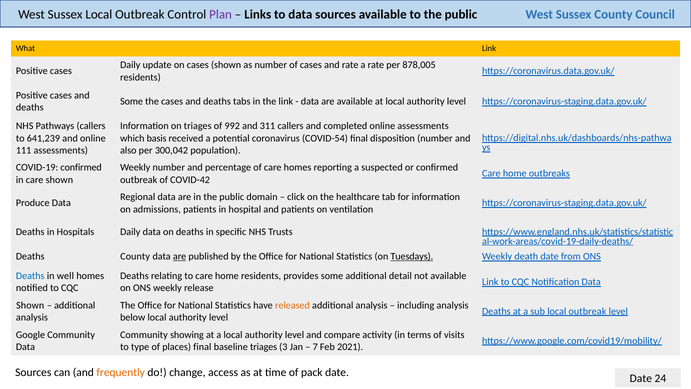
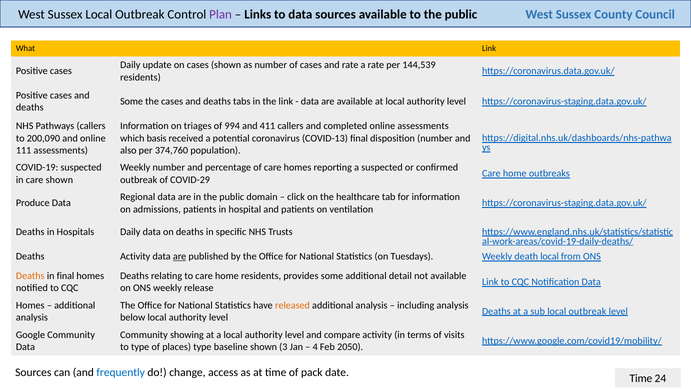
878,005: 878,005 -> 144,539
992: 992 -> 994
311: 311 -> 411
641,239: 641,239 -> 200,090
COVID-54: COVID-54 -> COVID-13
300,042: 300,042 -> 374,760
COVID-19 confirmed: confirmed -> suspected
COVID-42: COVID-42 -> COVID-29
Deaths County: County -> Activity
Tuesdays underline: present -> none
death date: date -> local
Deaths at (30, 276) colour: blue -> orange
in well: well -> final
Shown at (30, 305): Shown -> Homes
places final: final -> type
baseline triages: triages -> shown
7: 7 -> 4
2021: 2021 -> 2050
frequently colour: orange -> blue
Date at (641, 378): Date -> Time
